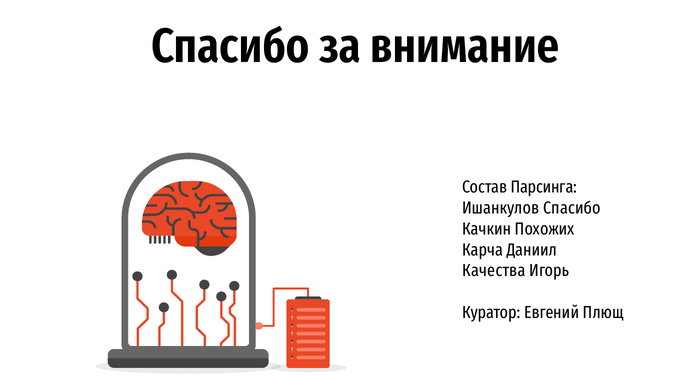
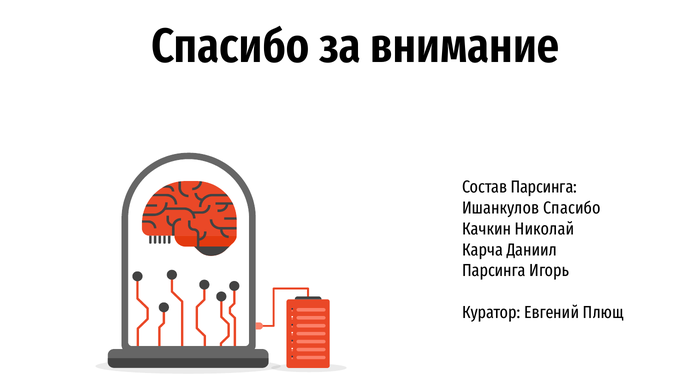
Похожих: Похожих -> Николай
Качества at (494, 271): Качества -> Парсинга
